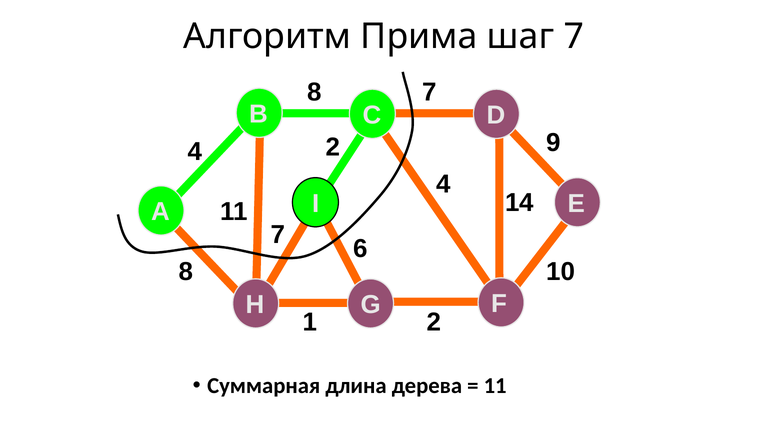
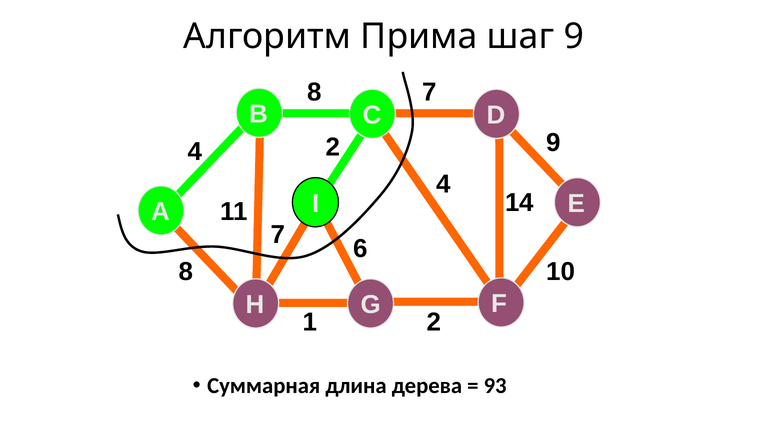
шаг 7: 7 -> 9
11 at (495, 385): 11 -> 93
